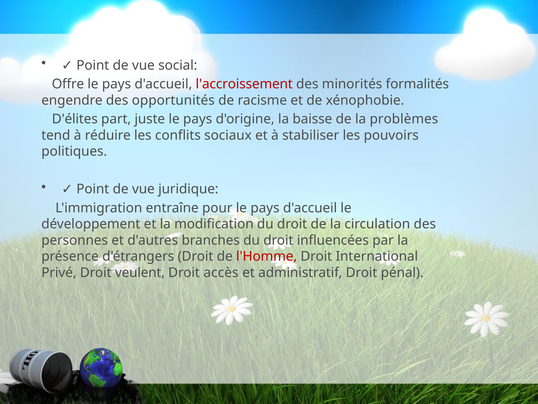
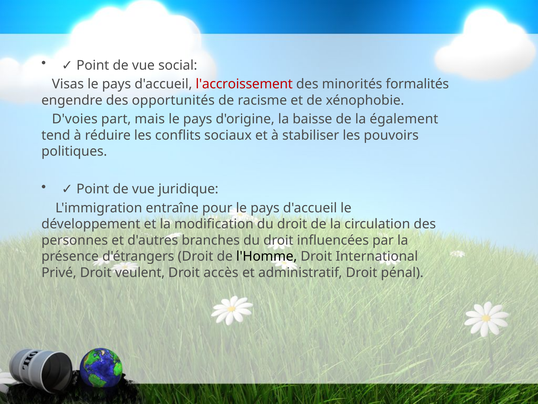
Offre: Offre -> Visas
D'élites: D'élites -> D'voies
juste: juste -> mais
problèmes: problèmes -> également
l'Homme colour: red -> black
